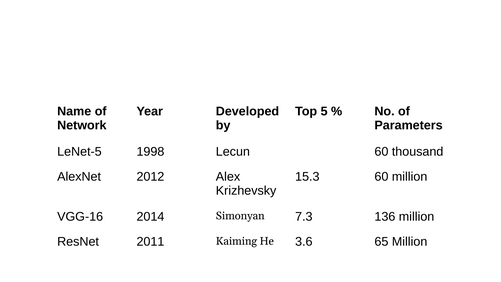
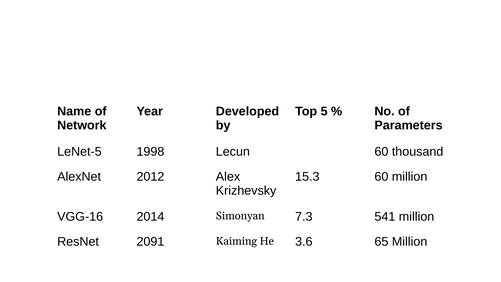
136: 136 -> 541
2011: 2011 -> 2091
